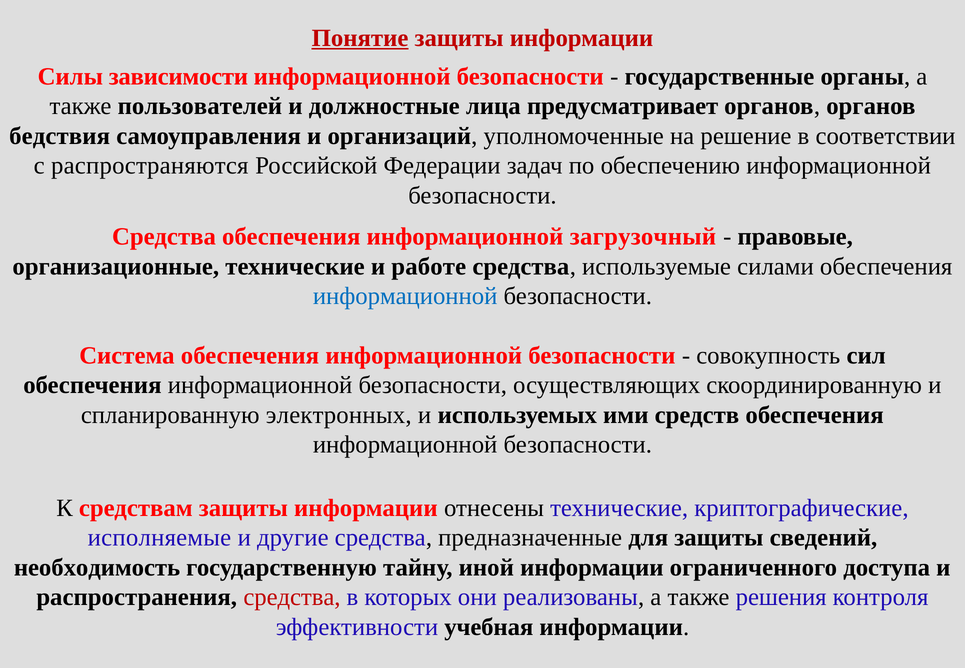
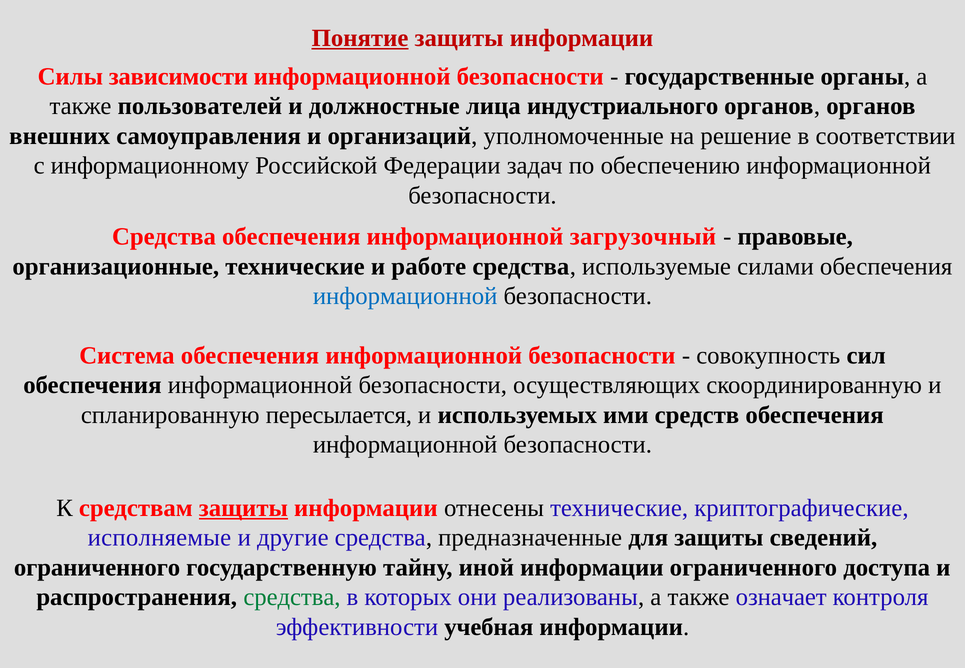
предусматривает: предусматривает -> индустриального
бедствия: бедствия -> внешних
распространяются: распространяются -> информационному
электронных: электронных -> пересылается
защиты at (243, 508) underline: none -> present
необходимость at (97, 568): необходимость -> ограниченного
средства at (292, 597) colour: red -> green
решения: решения -> означает
